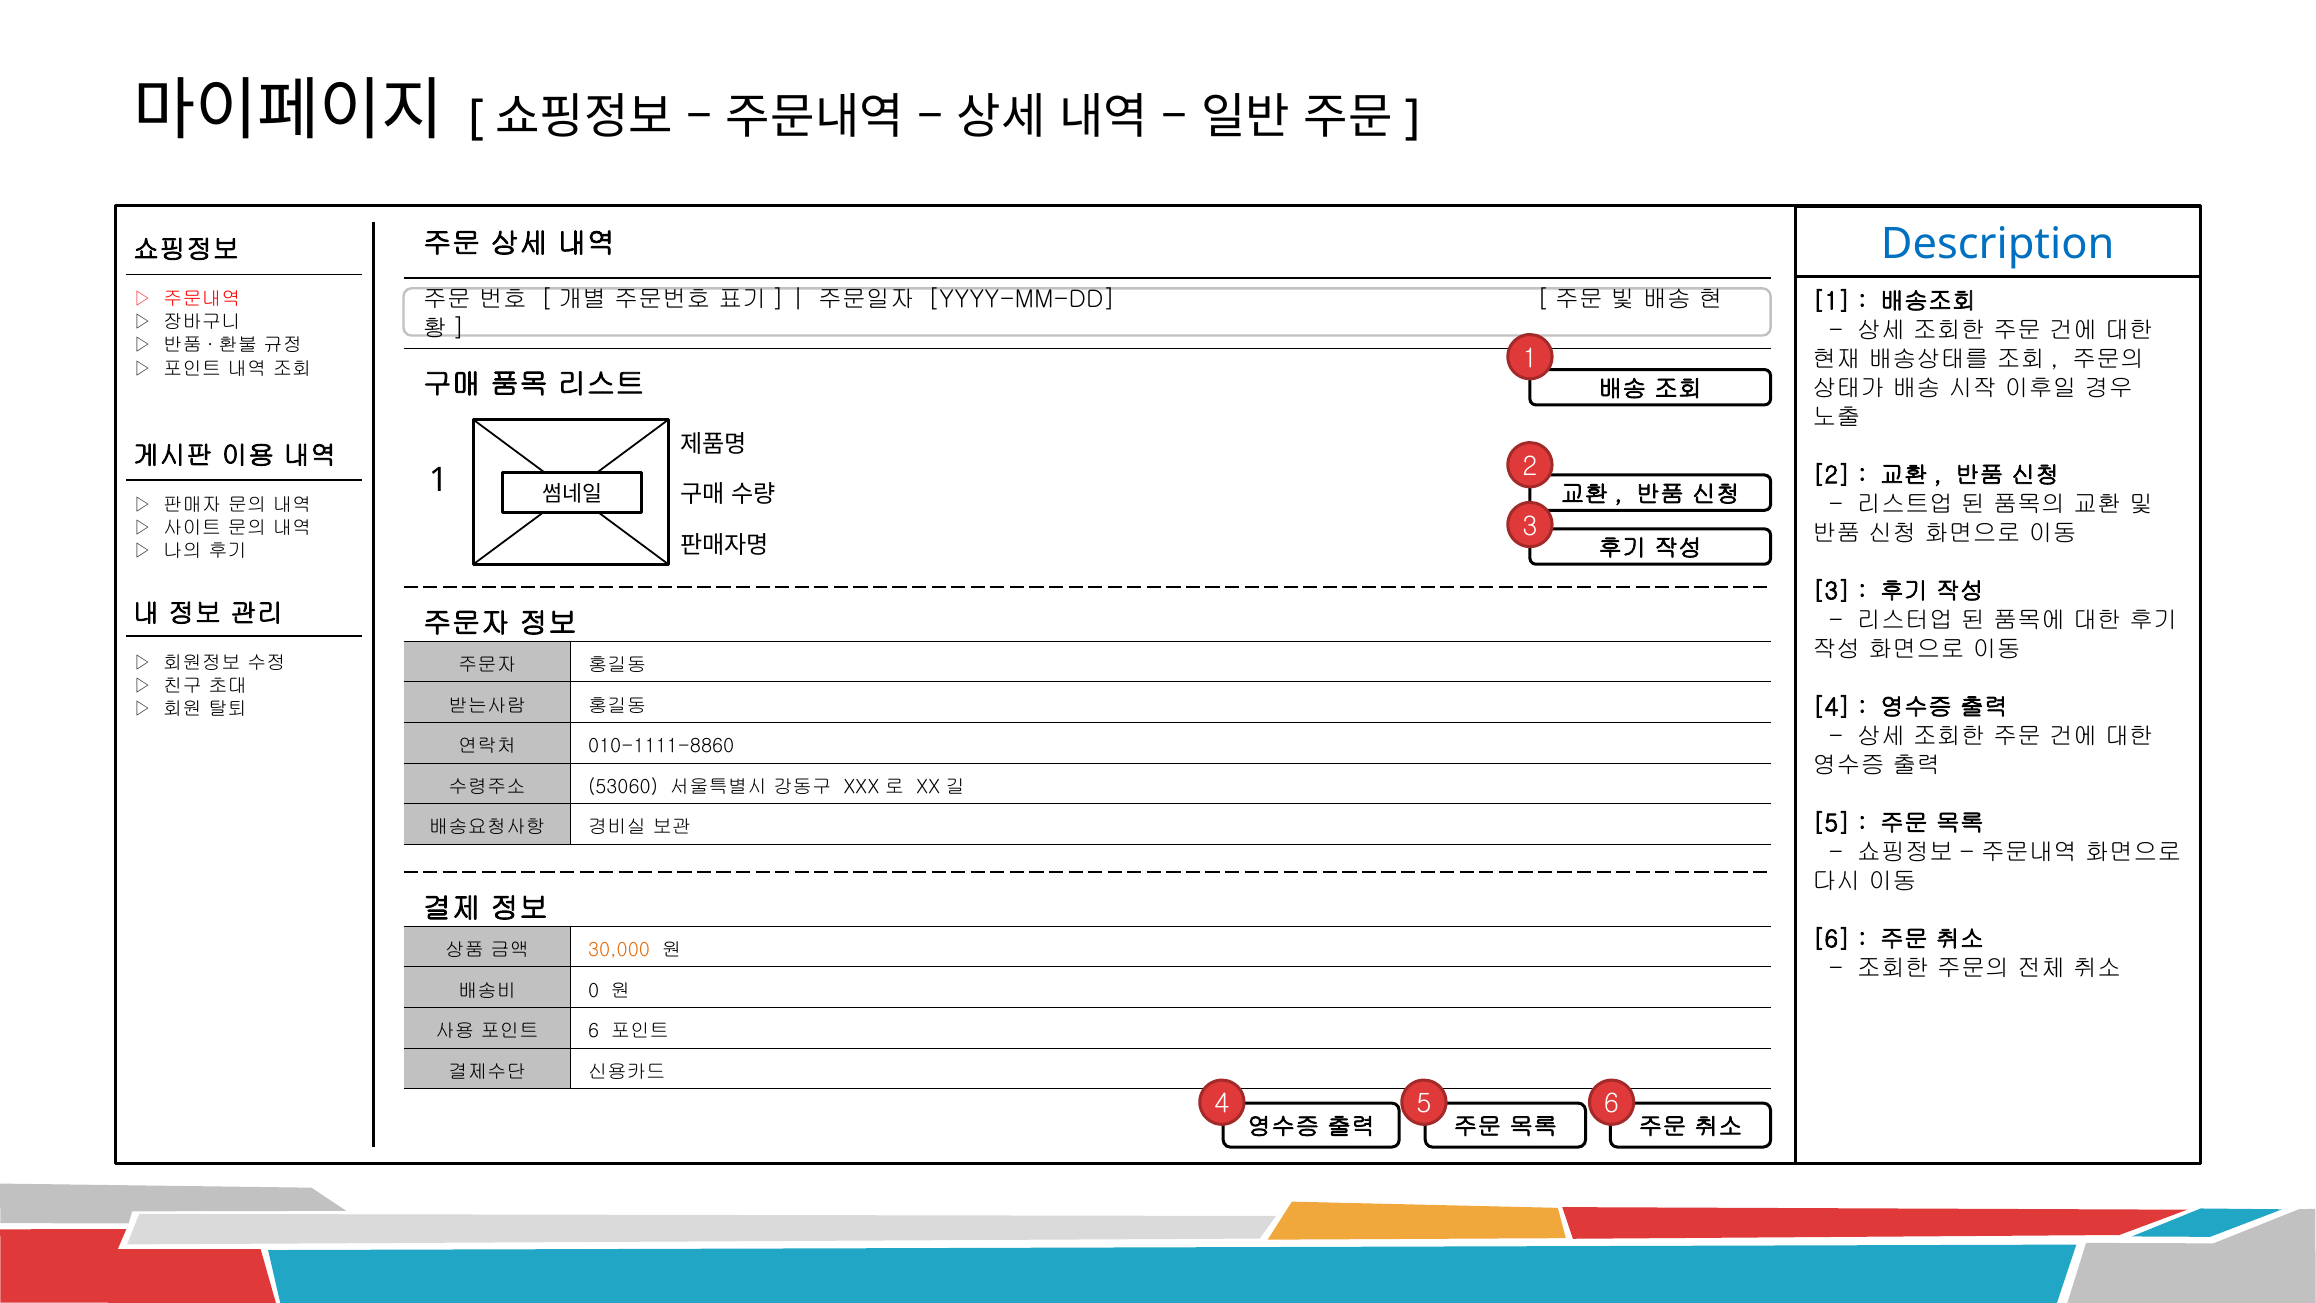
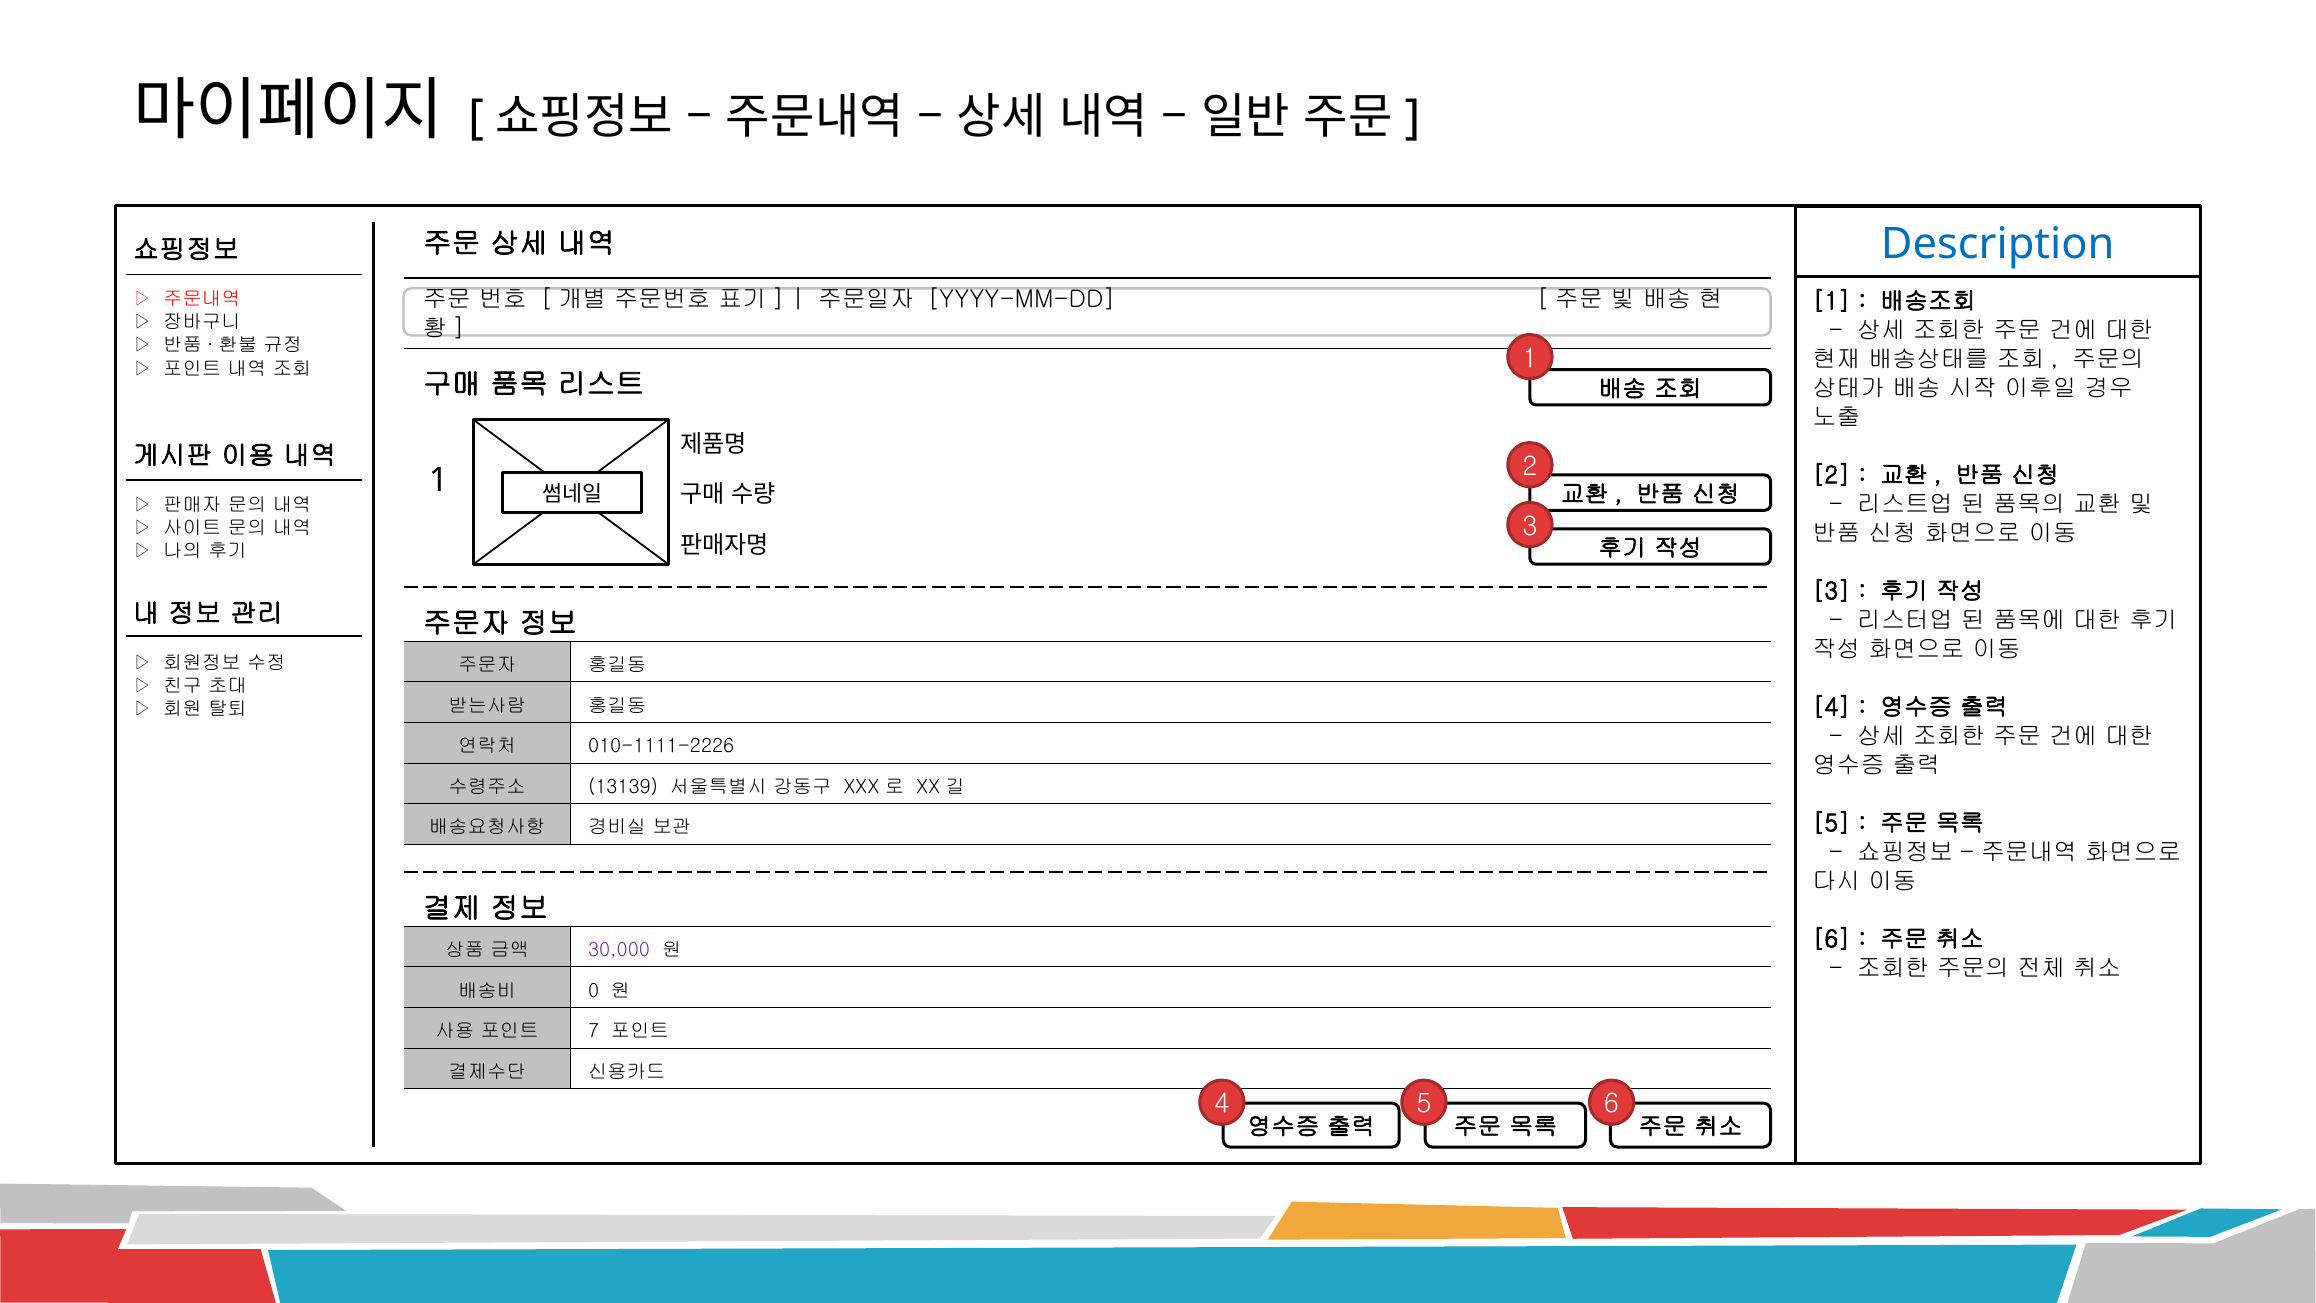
010-1111-8860: 010-1111-8860 -> 010-1111-2226
53060: 53060 -> 13139
30,000 colour: orange -> purple
6 at (594, 1031): 6 -> 7
